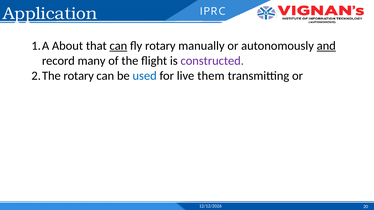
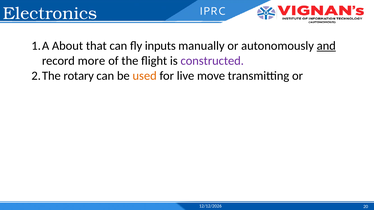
Application: Application -> Electronics
can at (118, 46) underline: present -> none
fly rotary: rotary -> inputs
many: many -> more
used colour: blue -> orange
them: them -> move
